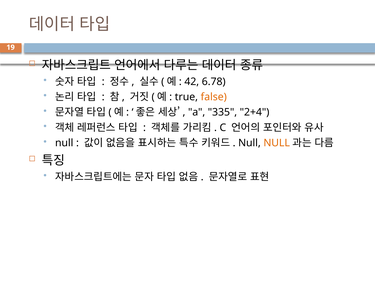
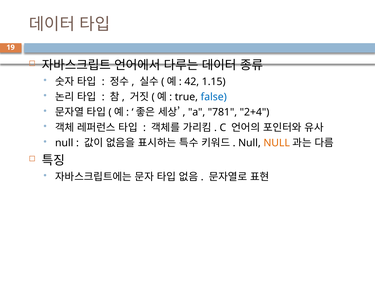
6.78: 6.78 -> 1.15
false colour: orange -> blue
335: 335 -> 781
